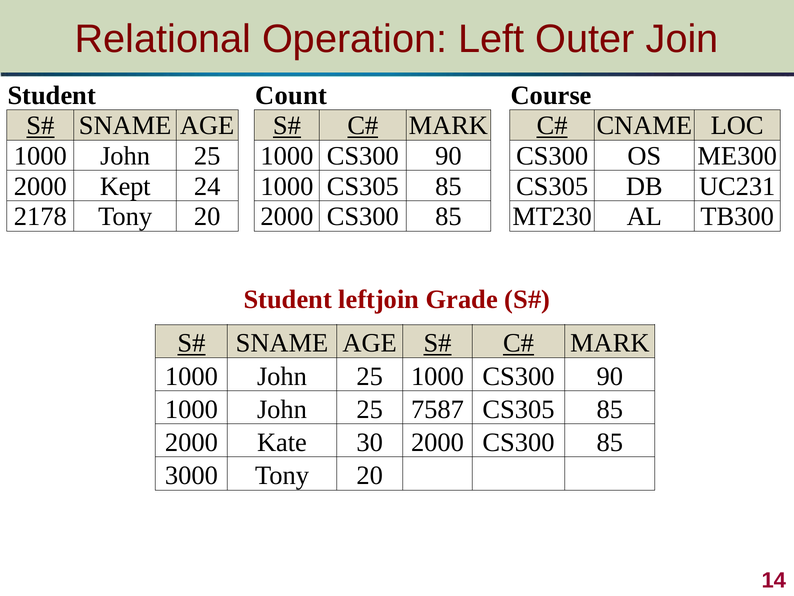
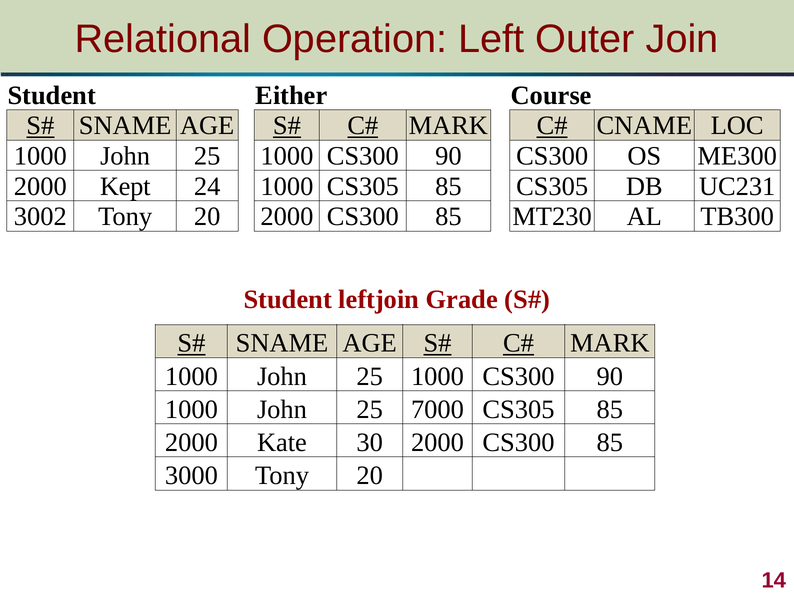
Count: Count -> Either
2178: 2178 -> 3002
7587: 7587 -> 7000
